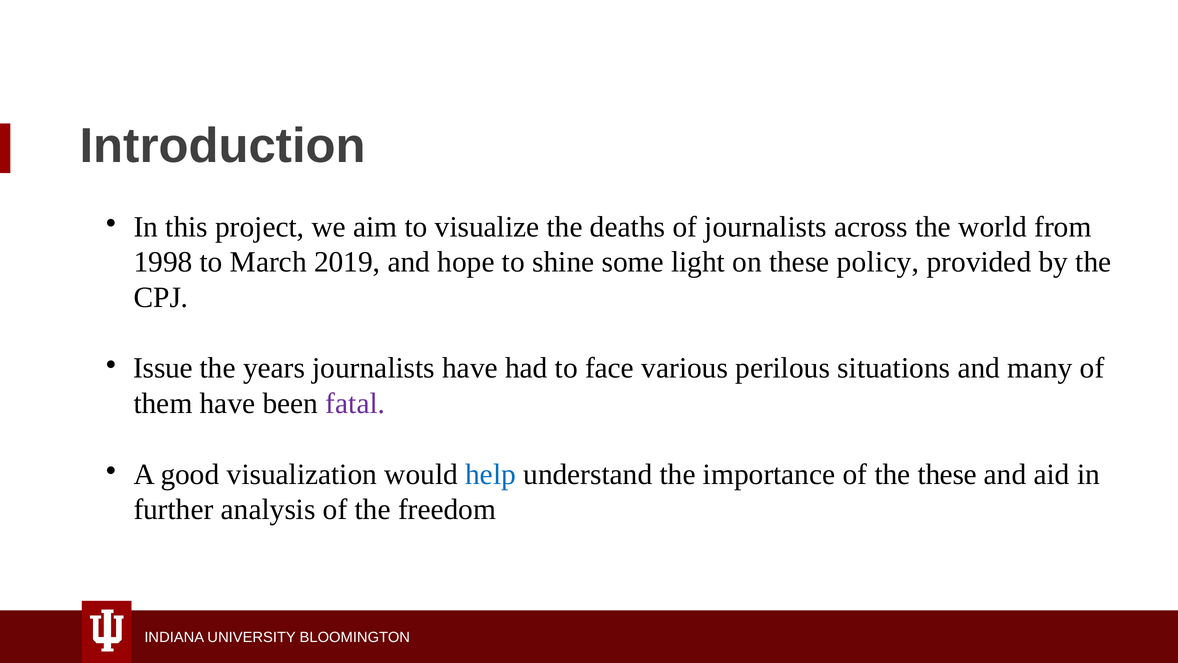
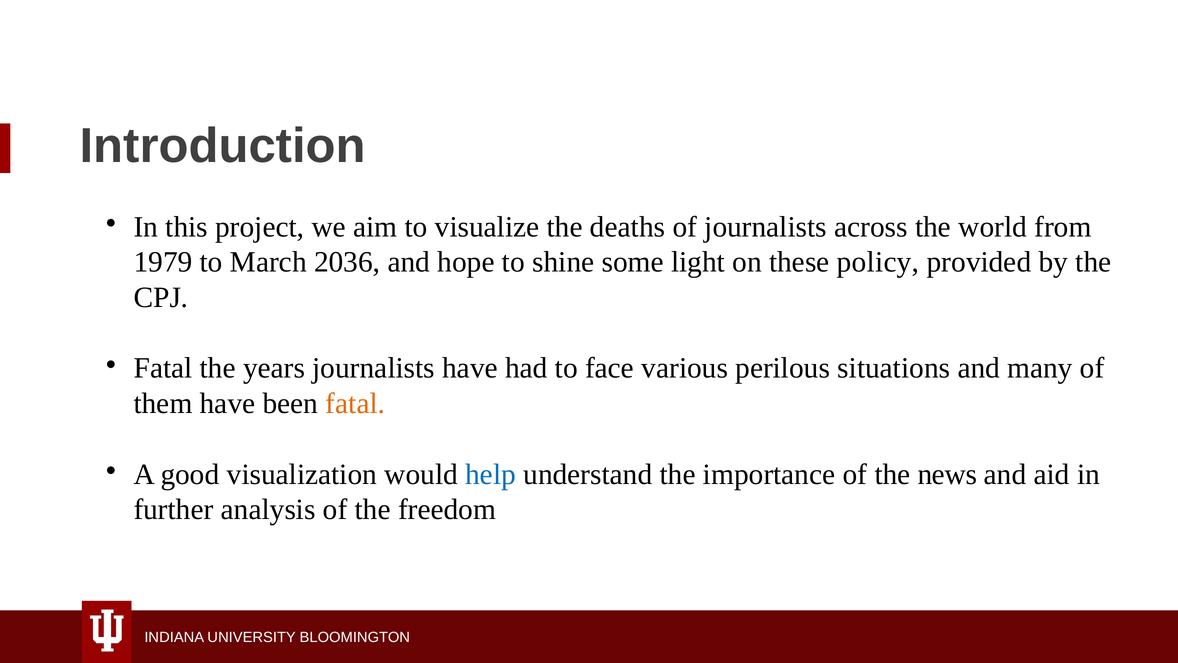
1998: 1998 -> 1979
2019: 2019 -> 2036
Issue at (163, 368): Issue -> Fatal
fatal at (355, 403) colour: purple -> orange
the these: these -> news
